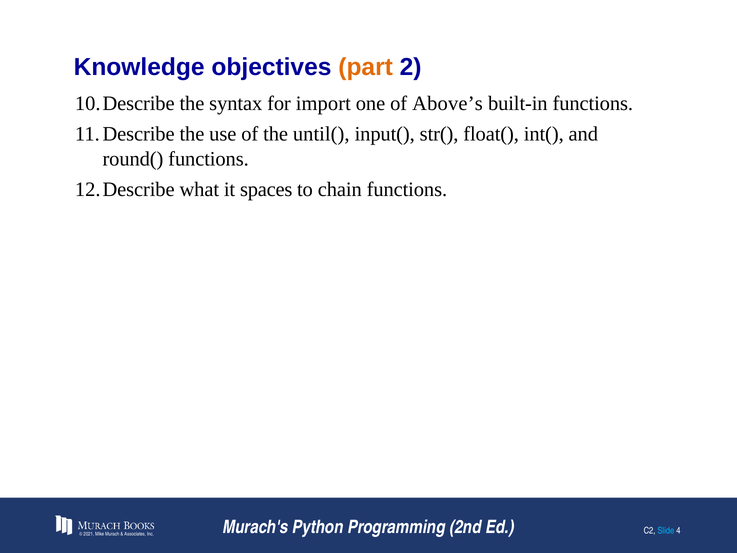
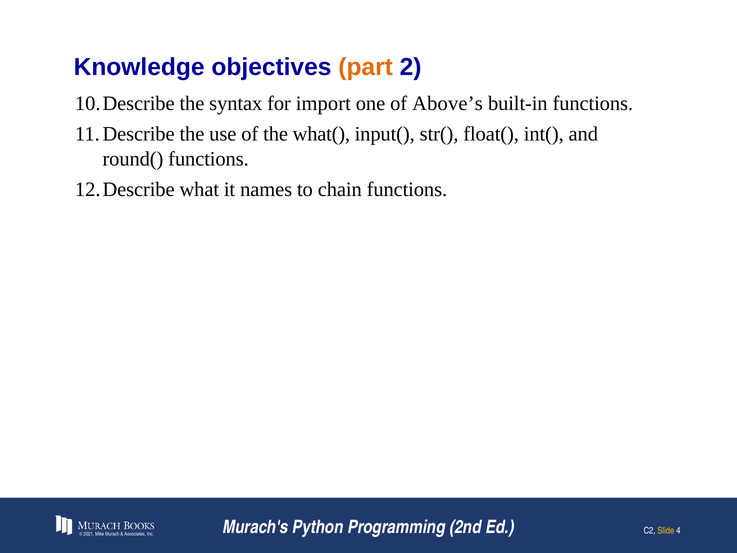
until(: until( -> what(
spaces: spaces -> names
Slide colour: light blue -> yellow
